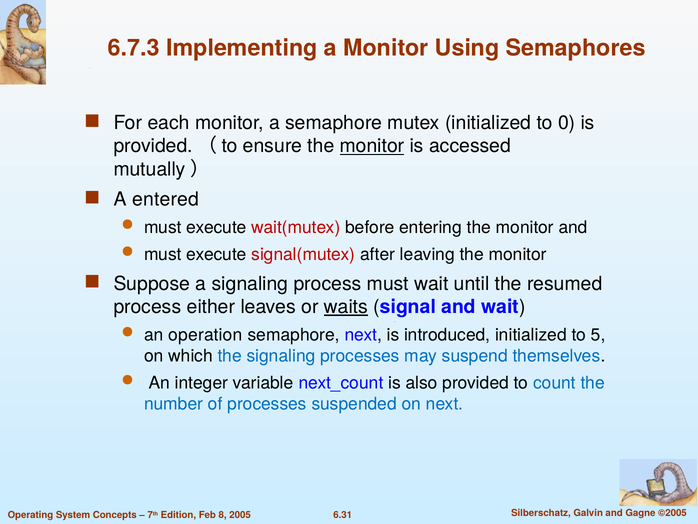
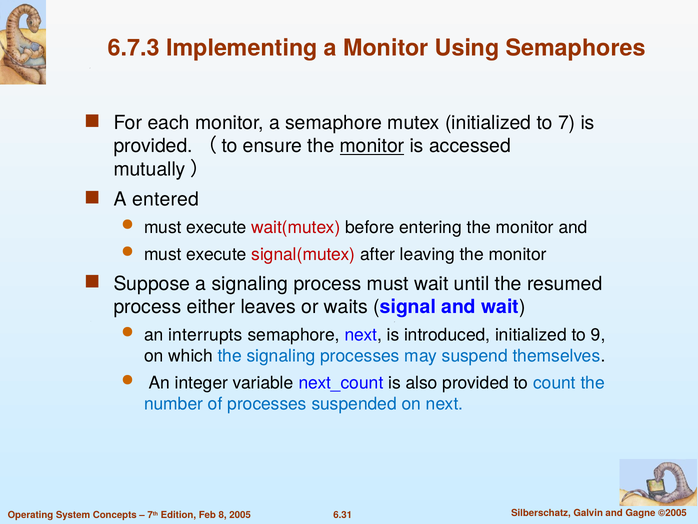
0: 0 -> 7
waits underline: present -> none
operation: operation -> interrupts
5: 5 -> 9
